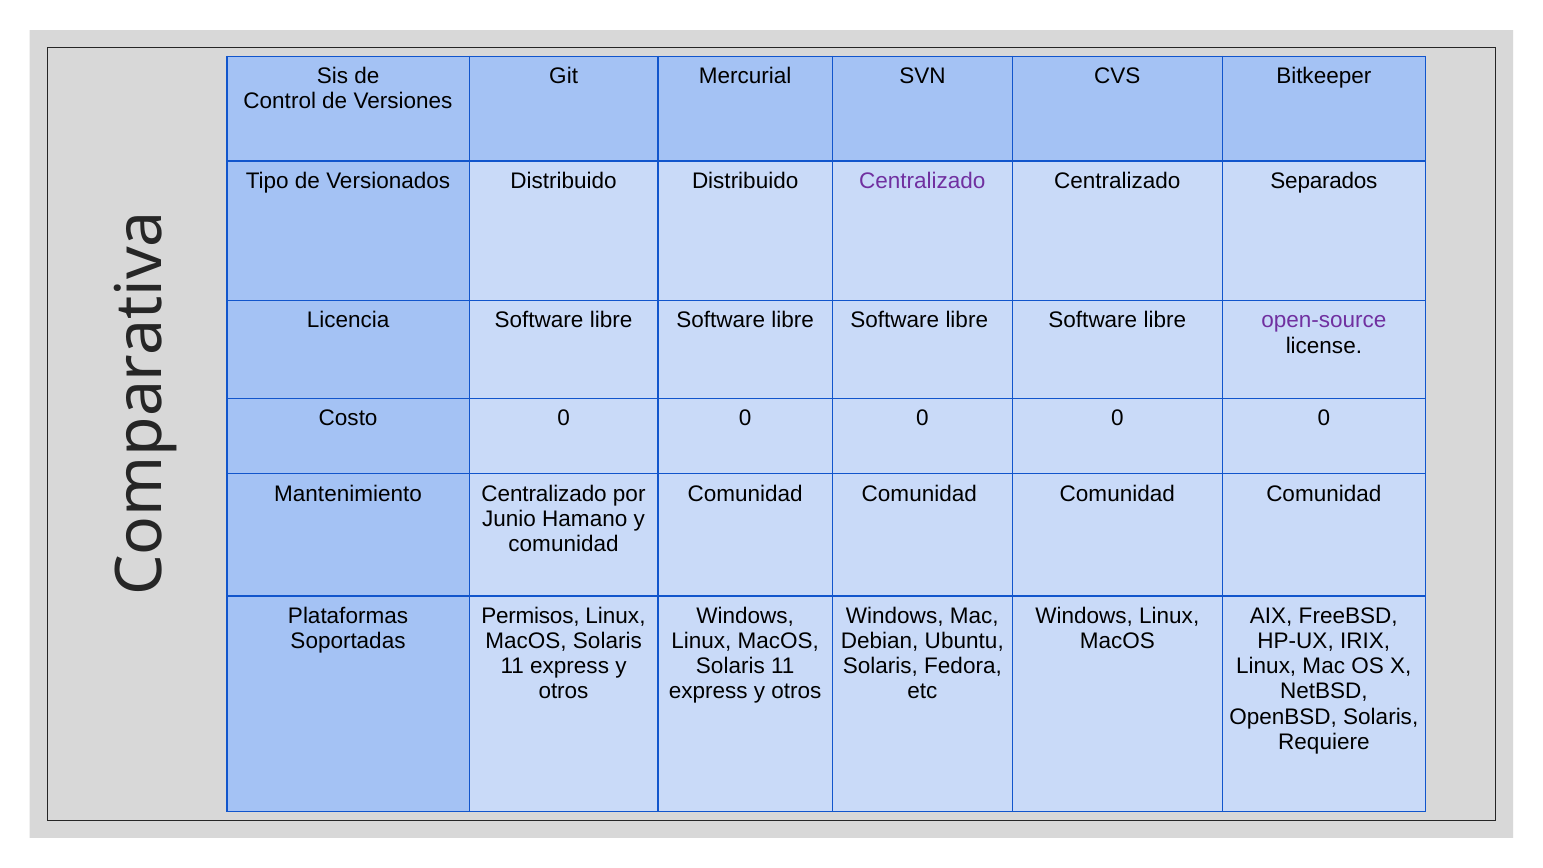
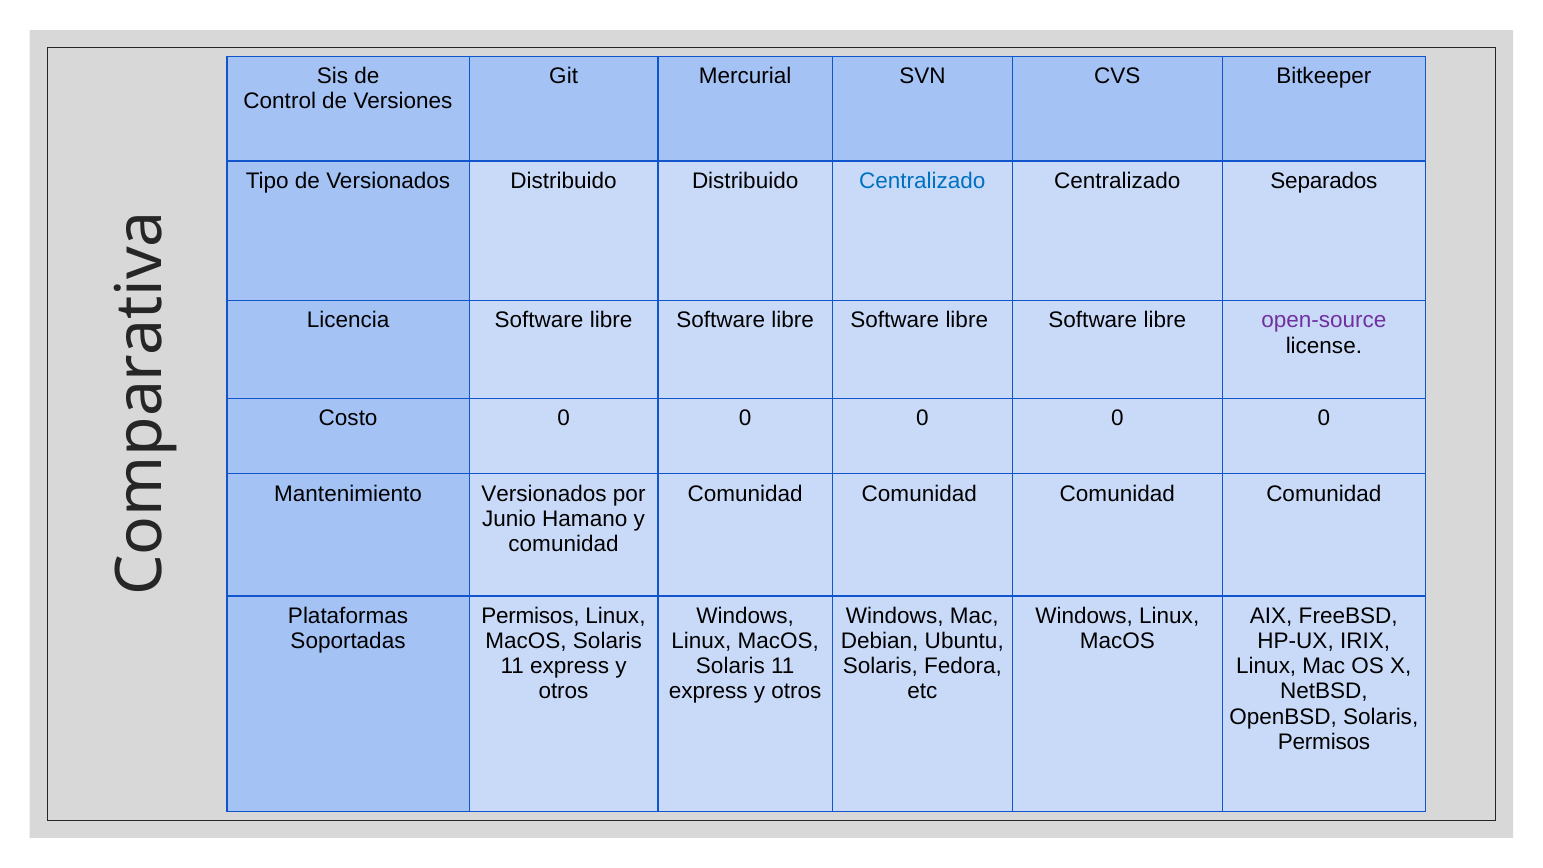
Centralizado at (922, 181) colour: purple -> blue
Mantenimiento Centralizado: Centralizado -> Versionados
Requiere at (1324, 742): Requiere -> Permisos
